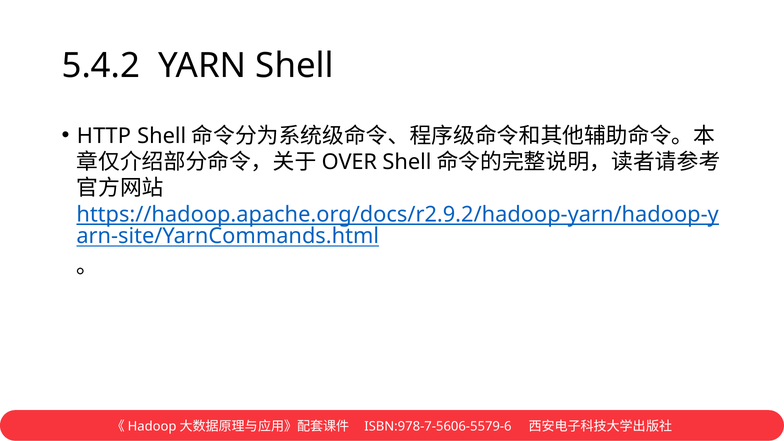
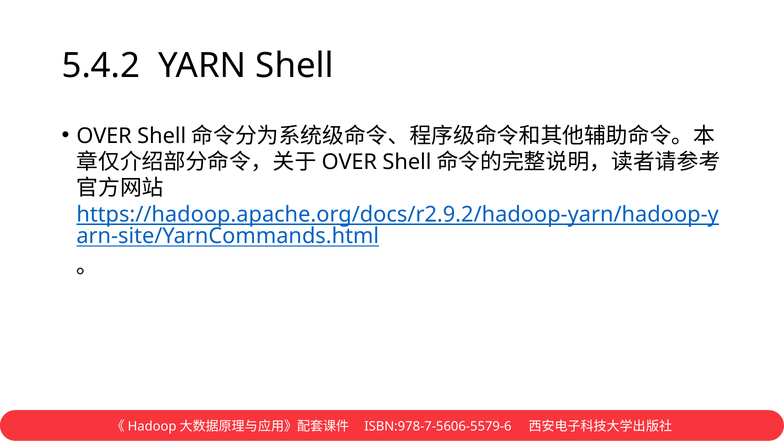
HTTP at (104, 136): HTTP -> OVER
